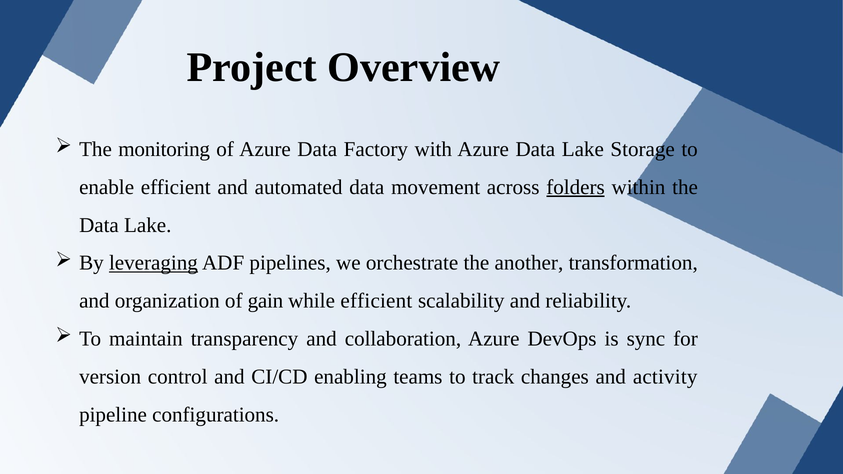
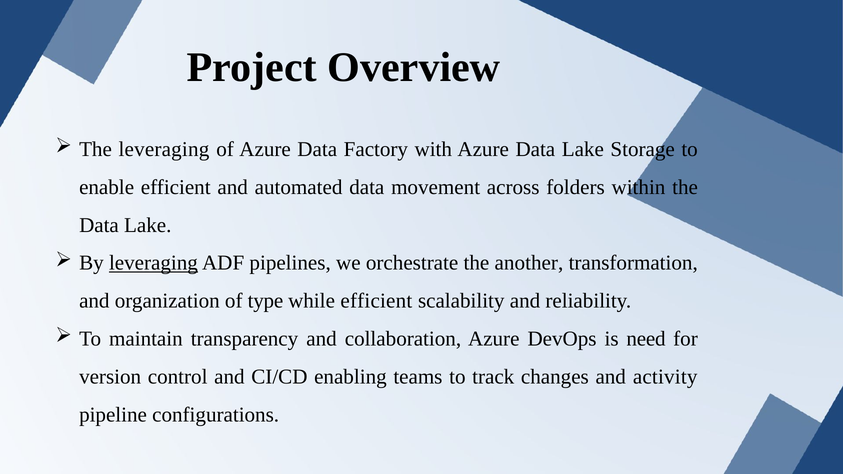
The monitoring: monitoring -> leveraging
folders underline: present -> none
gain: gain -> type
sync: sync -> need
